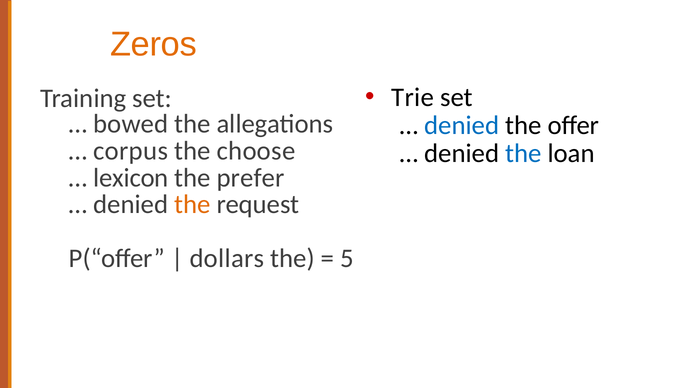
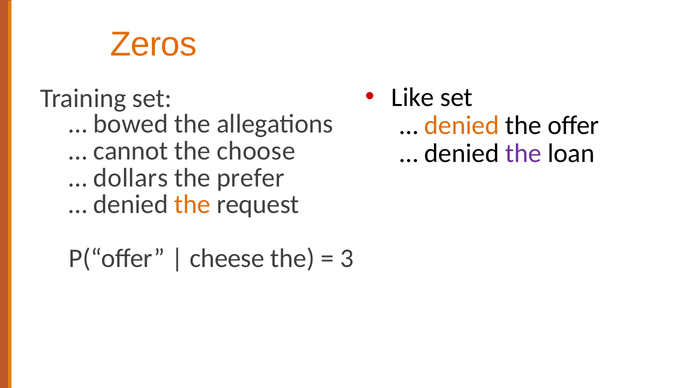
Trie: Trie -> Like
denied at (462, 125) colour: blue -> orange
corpus: corpus -> cannot
the at (523, 153) colour: blue -> purple
lexicon: lexicon -> dollars
dollars: dollars -> cheese
5: 5 -> 3
